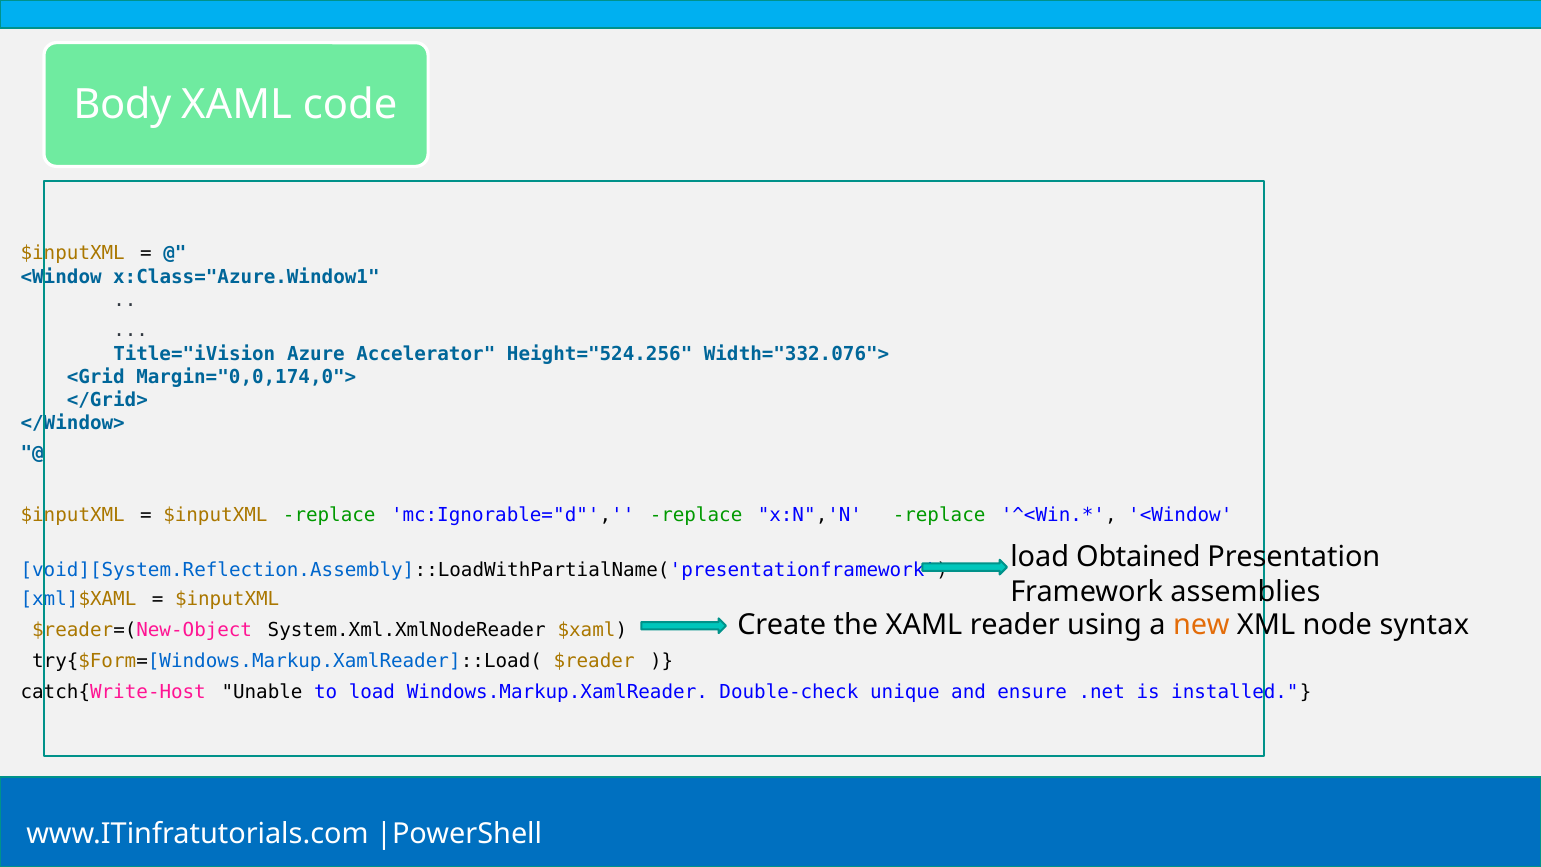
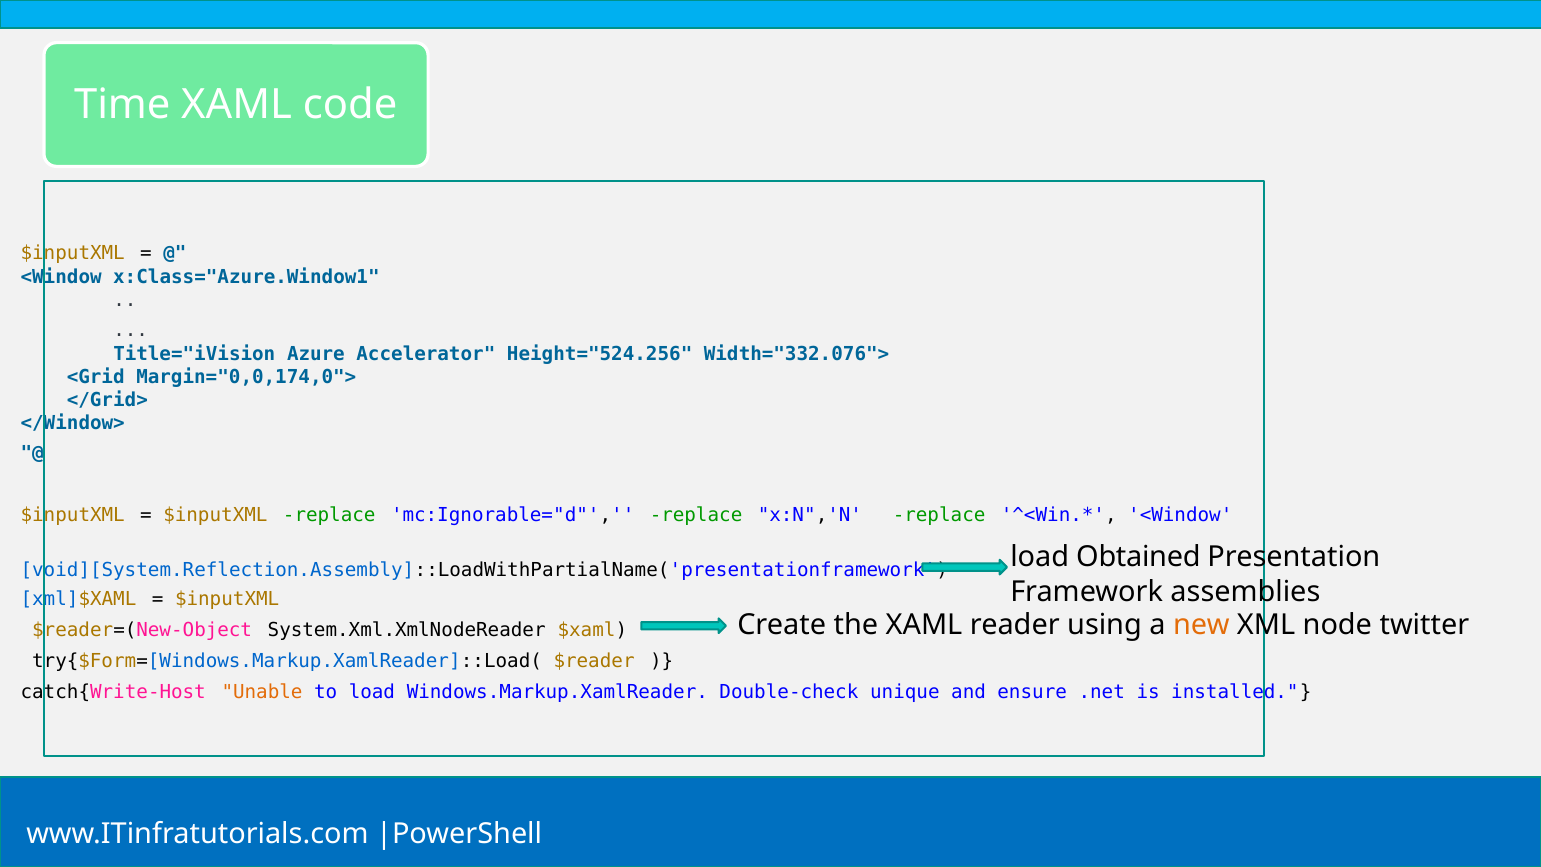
Body: Body -> Time
syntax: syntax -> twitter
Unable colour: black -> orange
